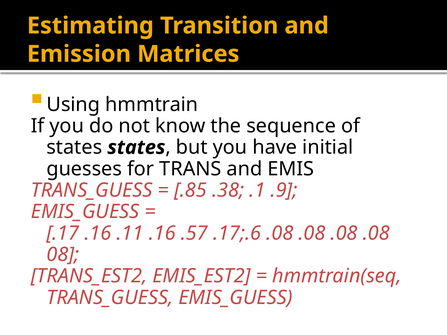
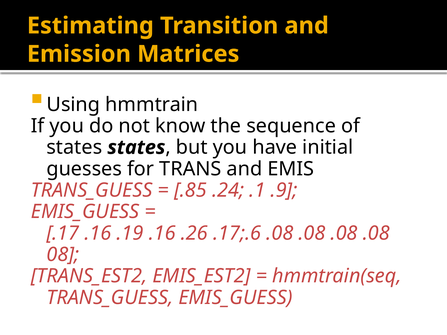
.38: .38 -> .24
.11: .11 -> .19
.57: .57 -> .26
